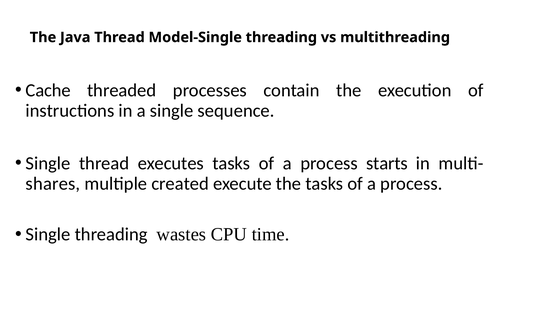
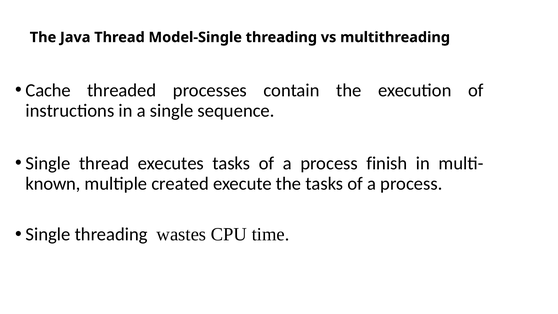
starts: starts -> finish
shares: shares -> known
